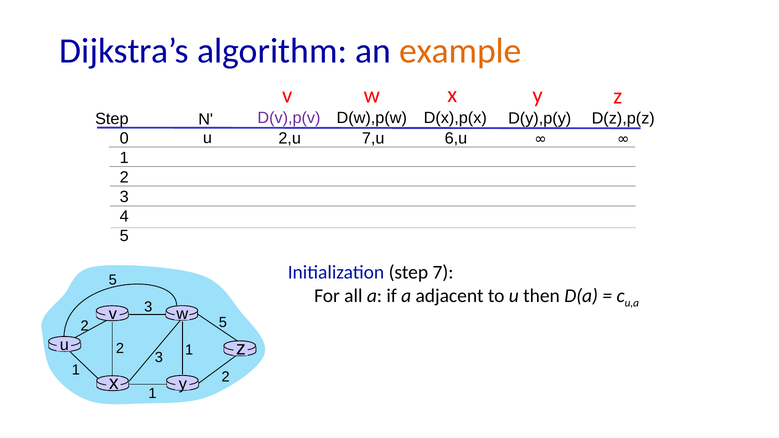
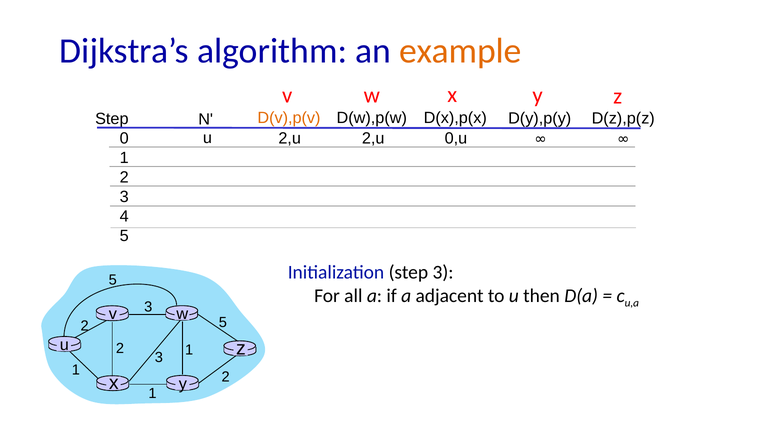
D(v),p(v colour: purple -> orange
7,u at (373, 138): 7,u -> 2,u
6,u: 6,u -> 0,u
step 7: 7 -> 3
